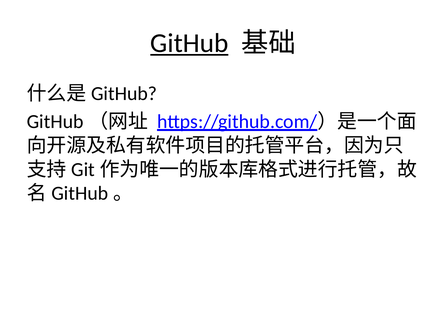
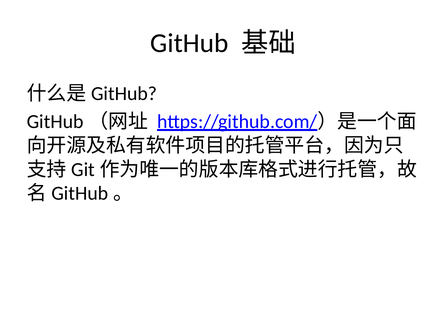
GitHub underline: present -> none
